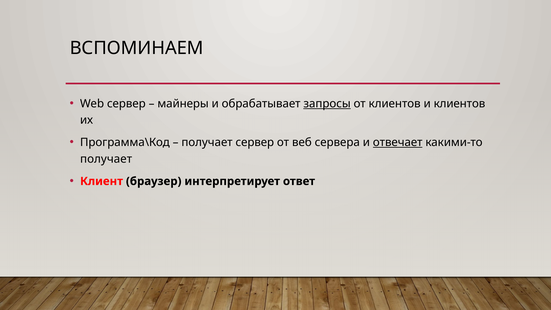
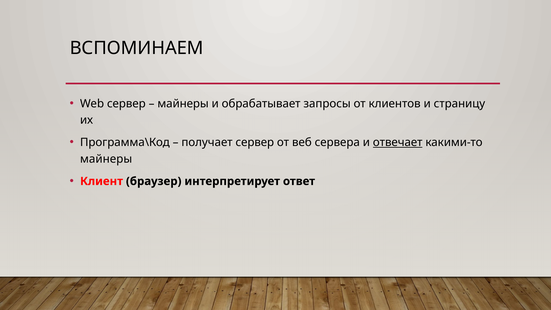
запросы underline: present -> none
и клиентов: клиентов -> страницу
получает at (106, 159): получает -> майнеры
